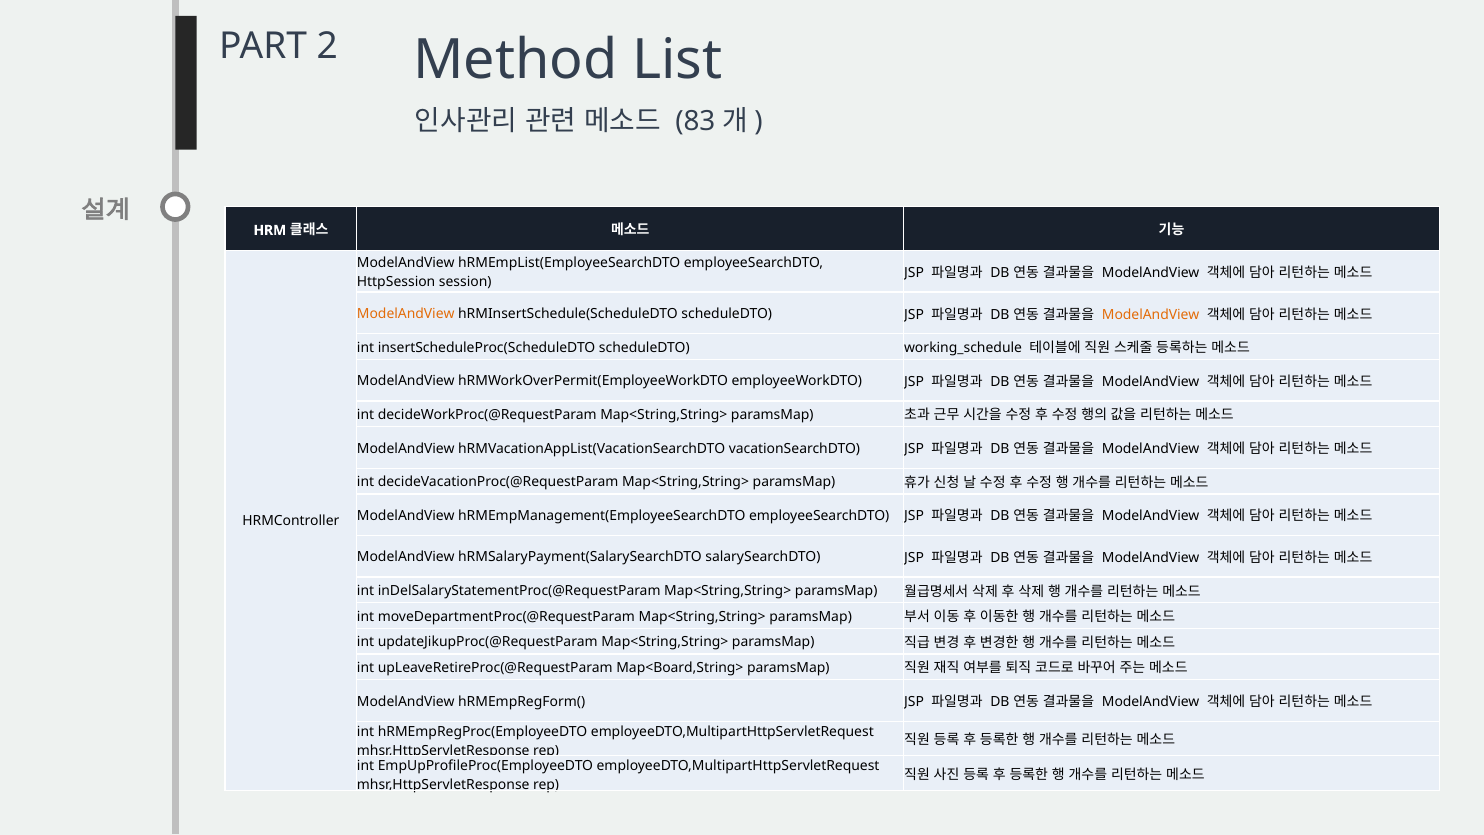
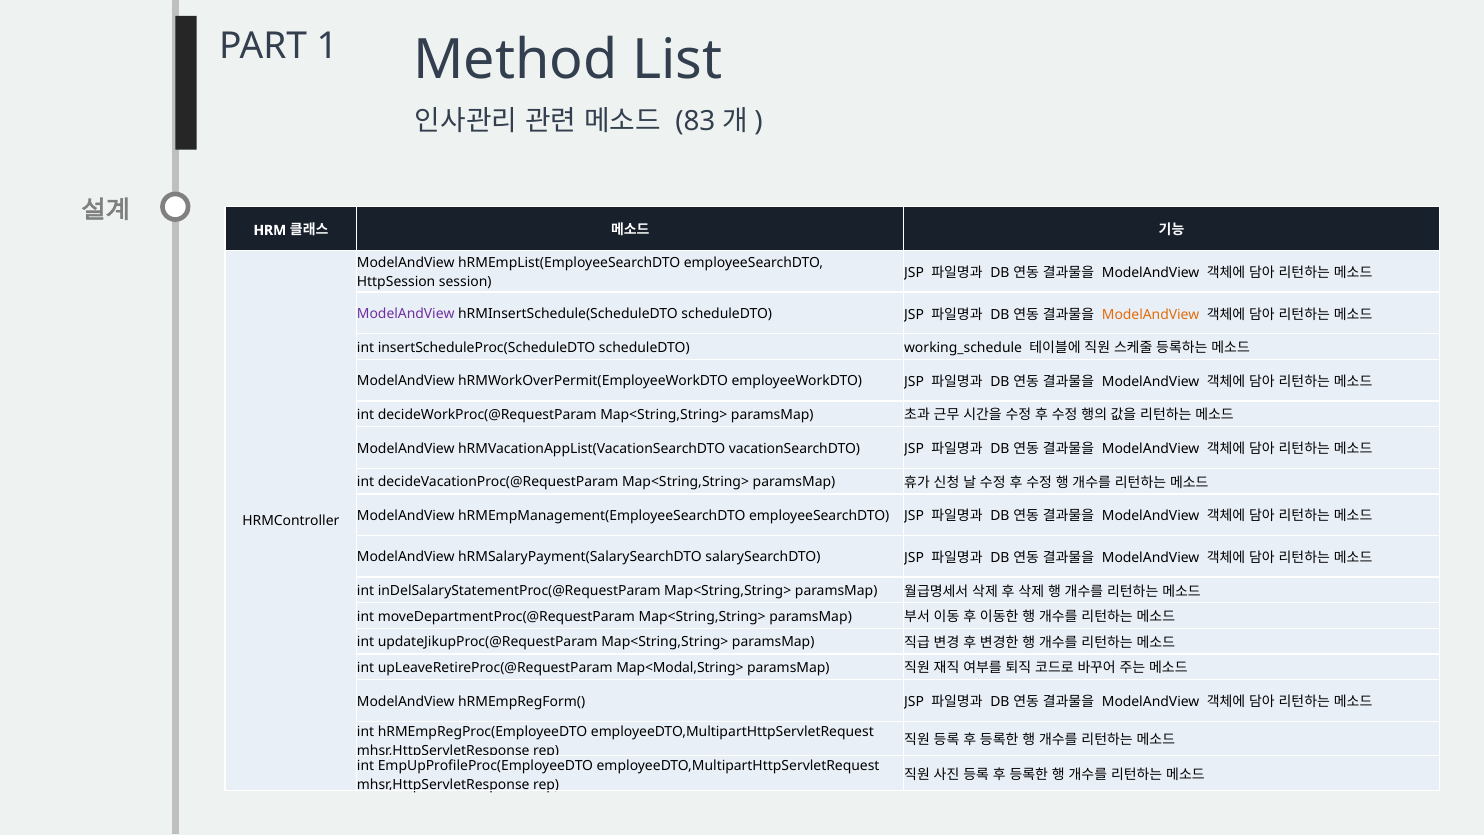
2: 2 -> 1
ModelAndView at (406, 314) colour: orange -> purple
Map<Board,String>: Map<Board,String> -> Map<Modal,String>
